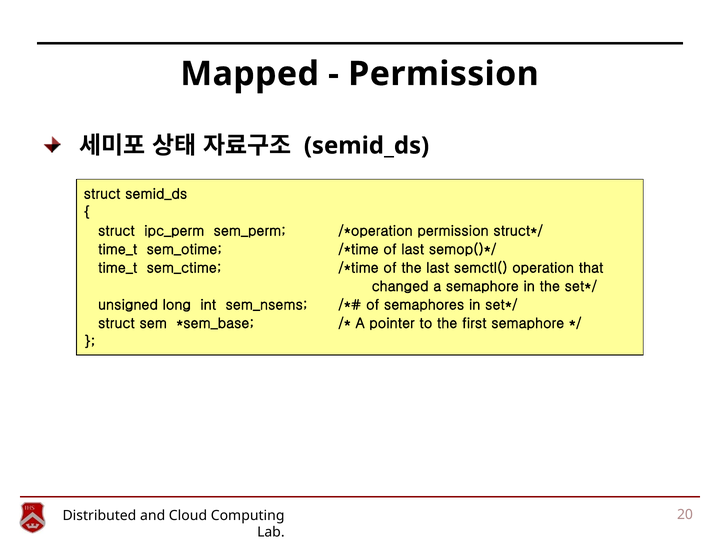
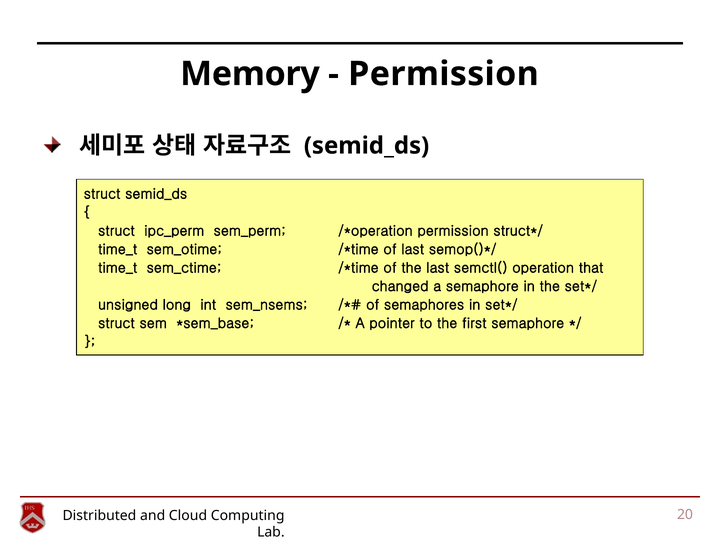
Mapped: Mapped -> Memory
